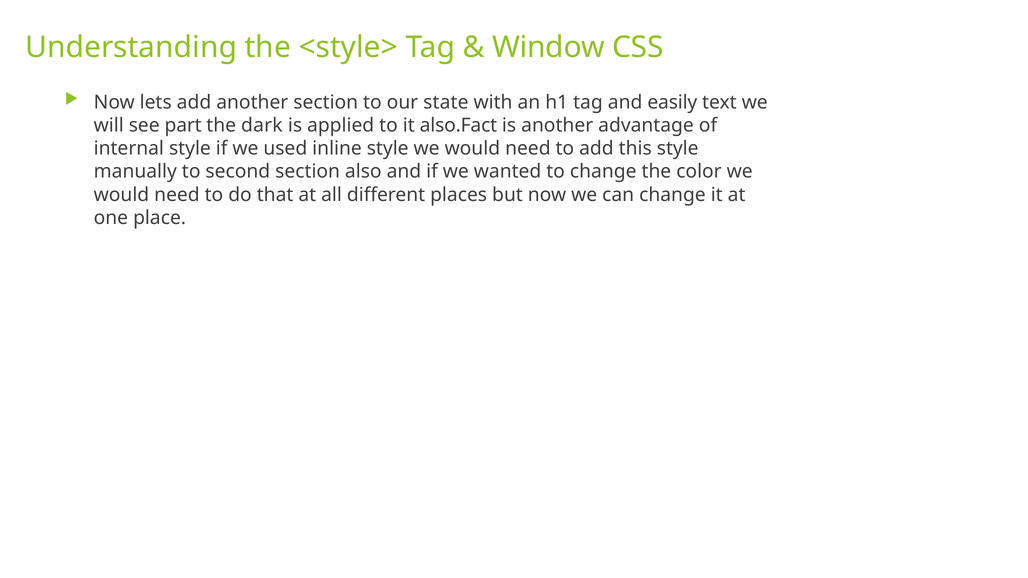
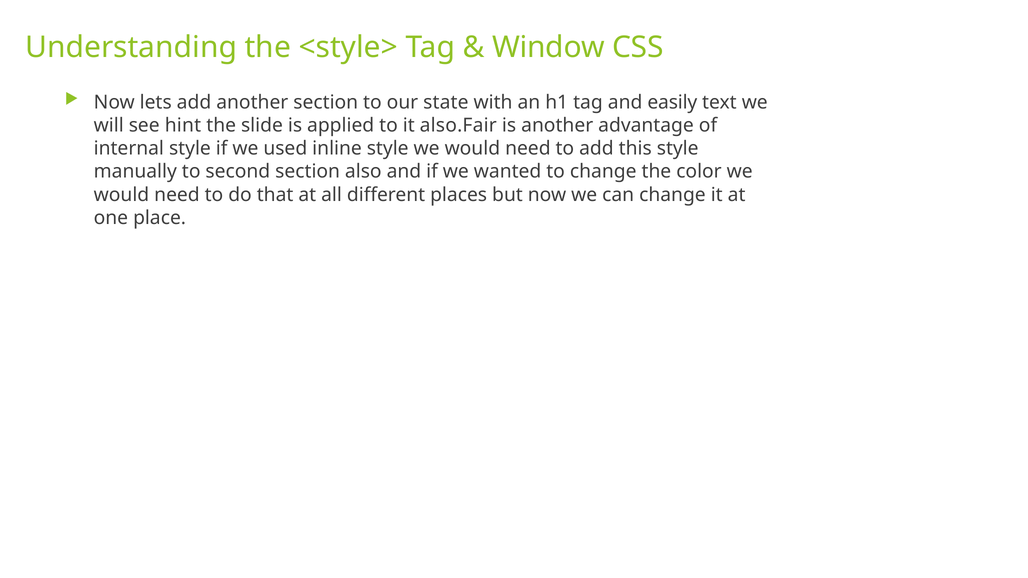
part: part -> hint
dark: dark -> slide
also.Fact: also.Fact -> also.Fair
